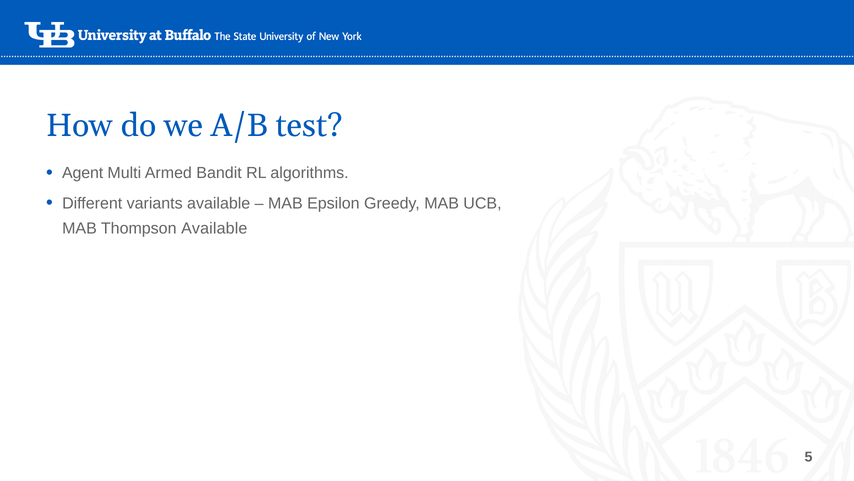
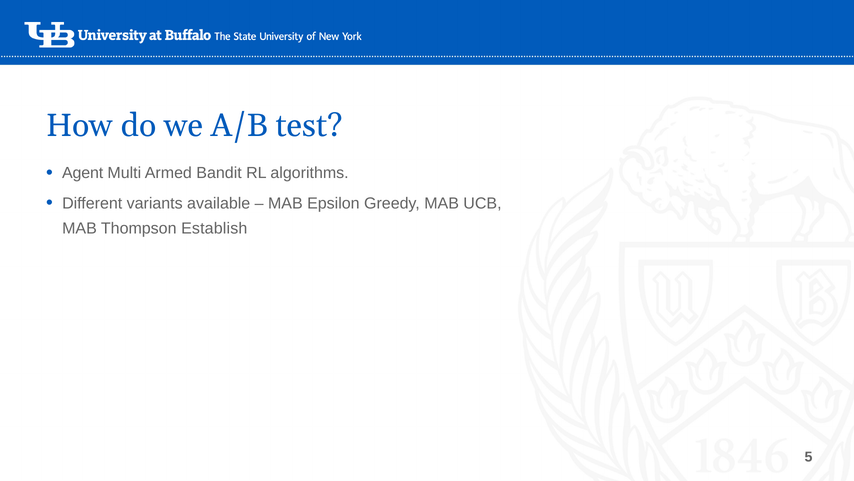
Thompson Available: Available -> Establish
